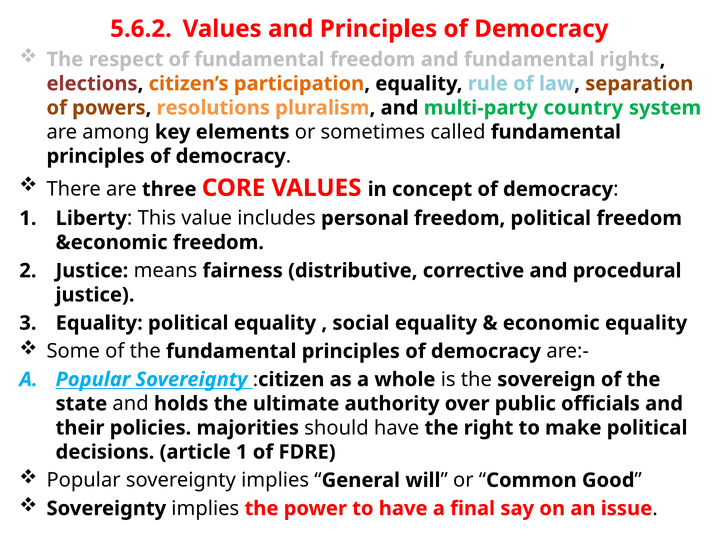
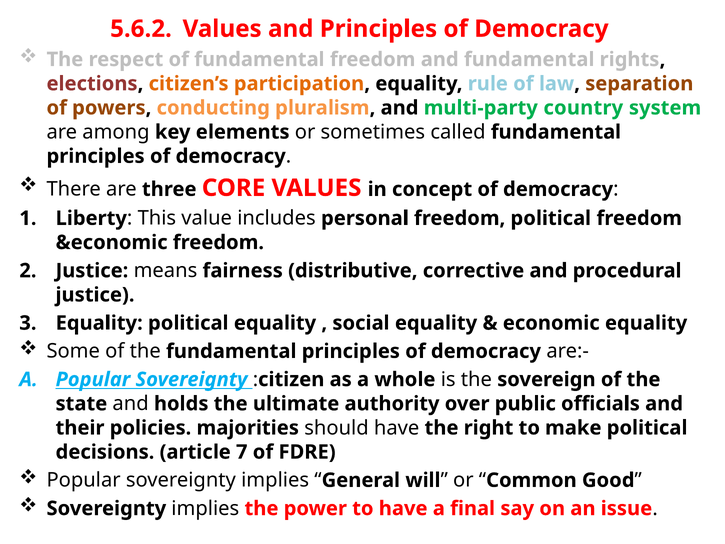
resolutions: resolutions -> conducting
article 1: 1 -> 7
